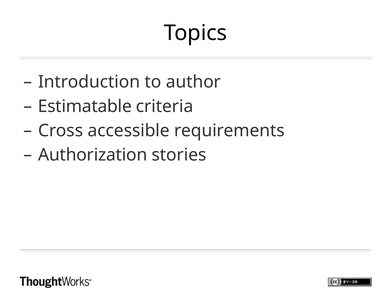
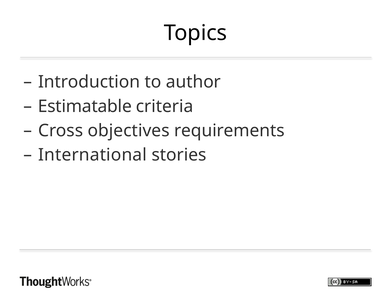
accessible: accessible -> objectives
Authorization: Authorization -> International
